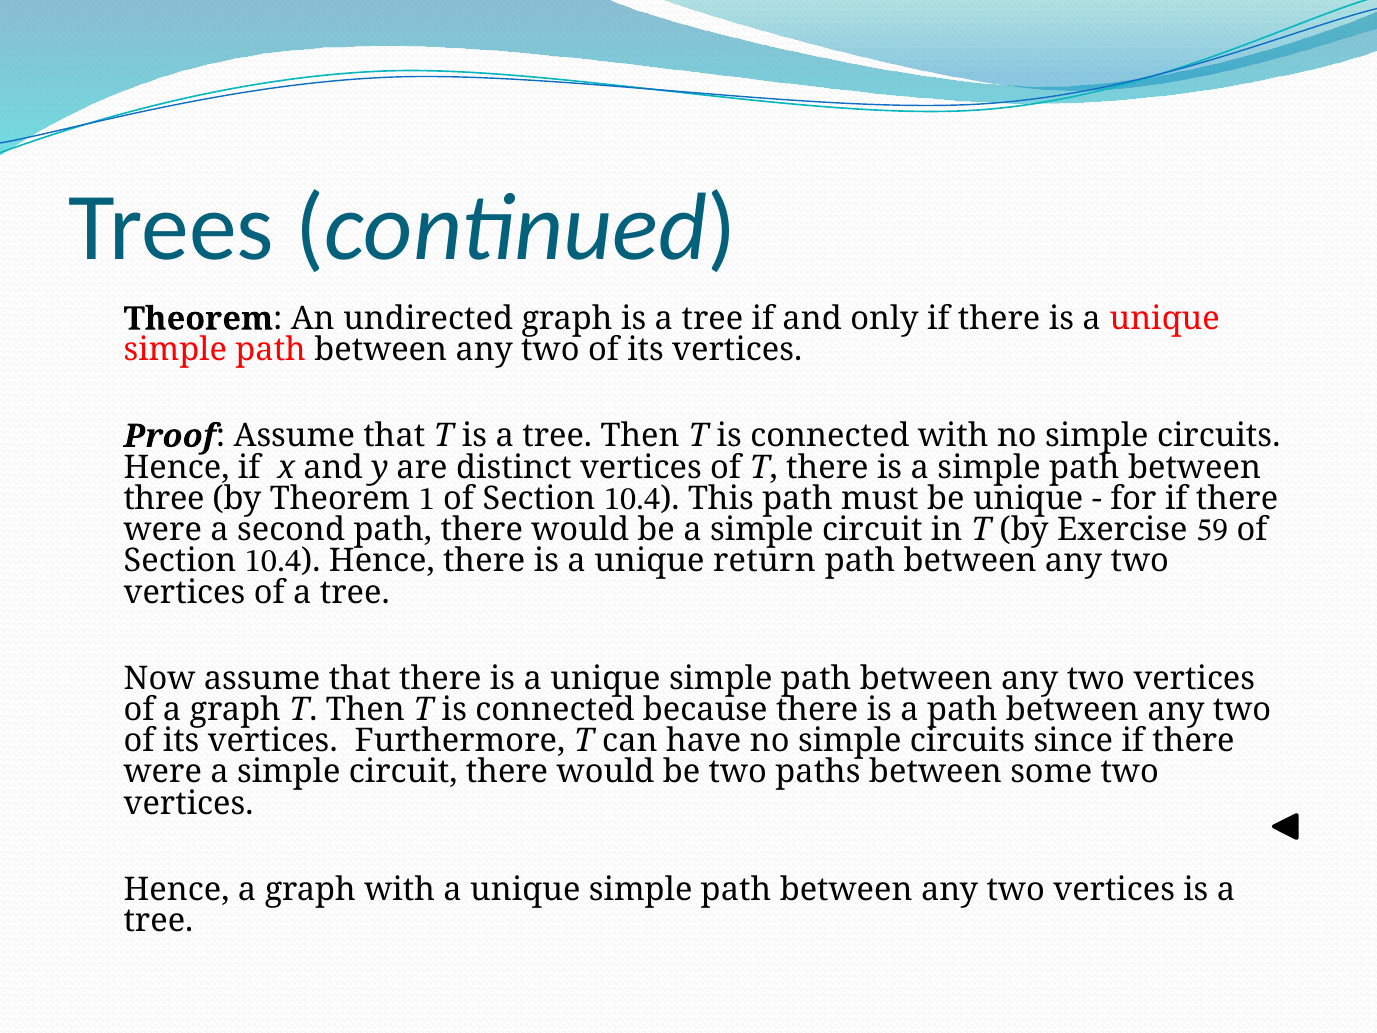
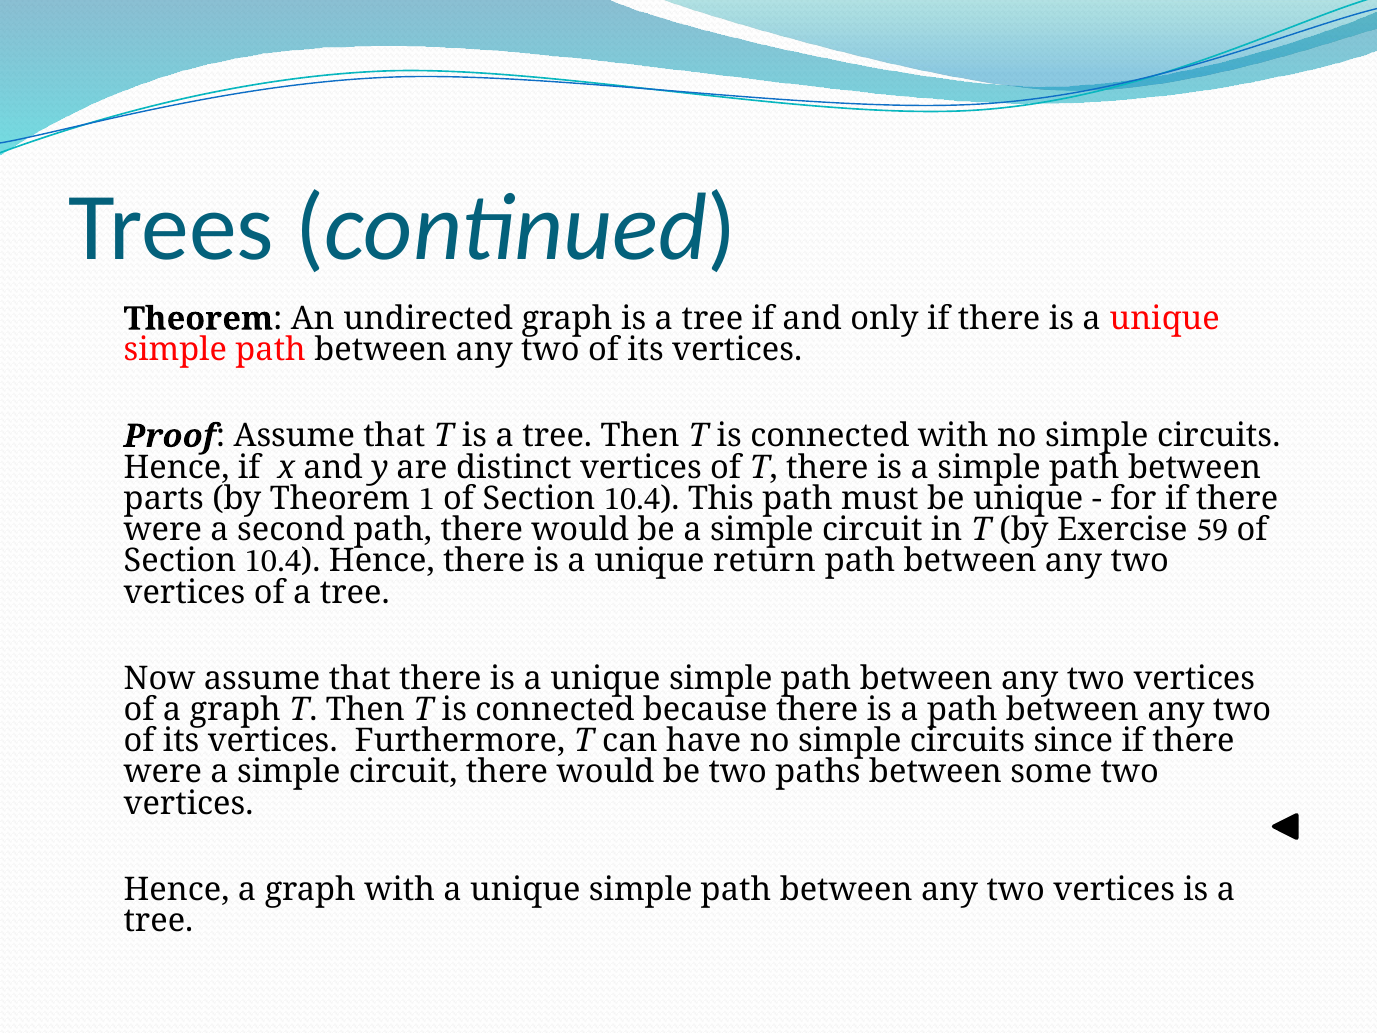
three: three -> parts
